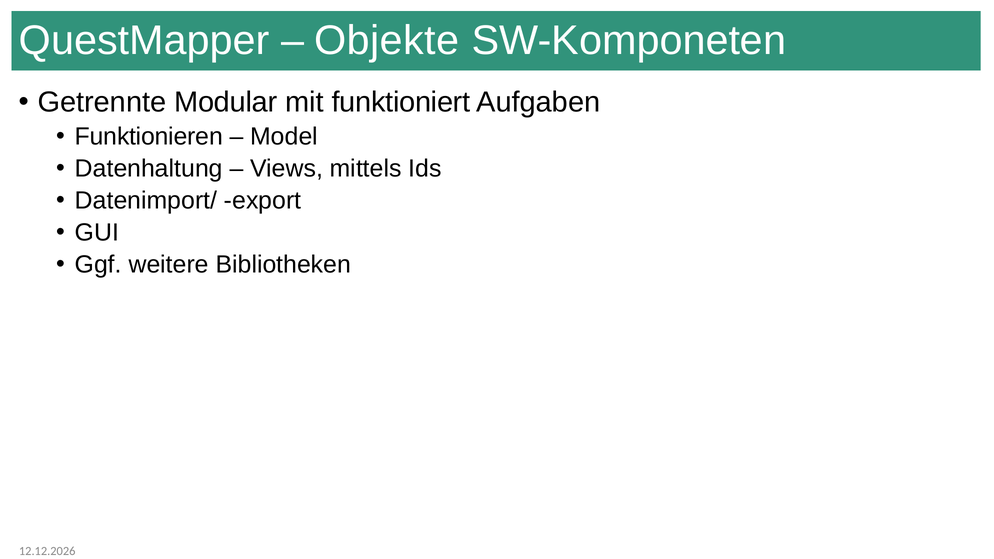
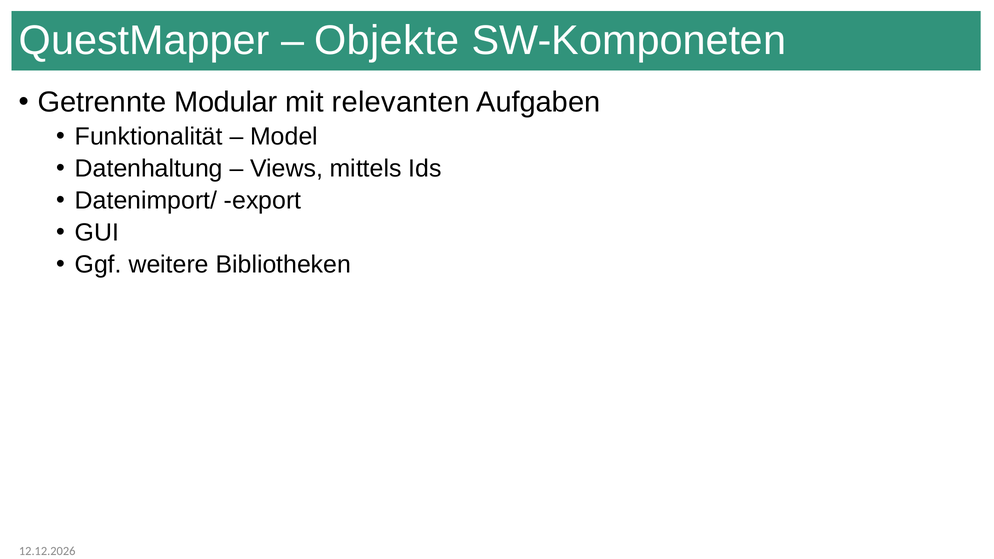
funktioniert: funktioniert -> relevanten
Funktionieren: Funktionieren -> Funktionalität
